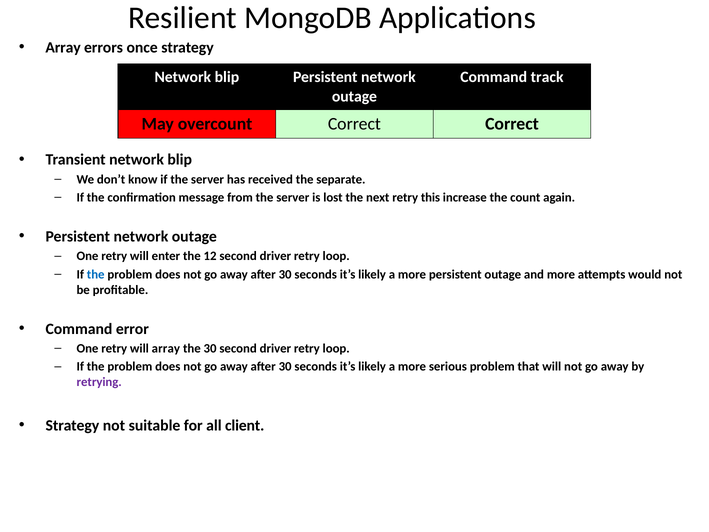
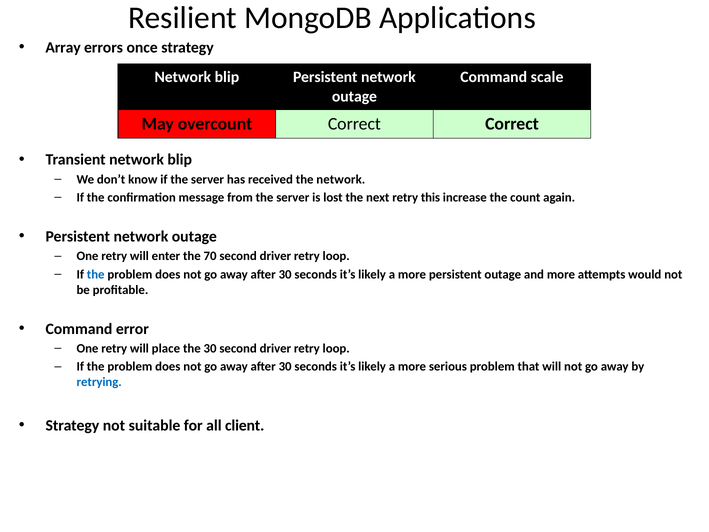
track: track -> scale
the separate: separate -> network
12: 12 -> 70
will array: array -> place
retrying colour: purple -> blue
